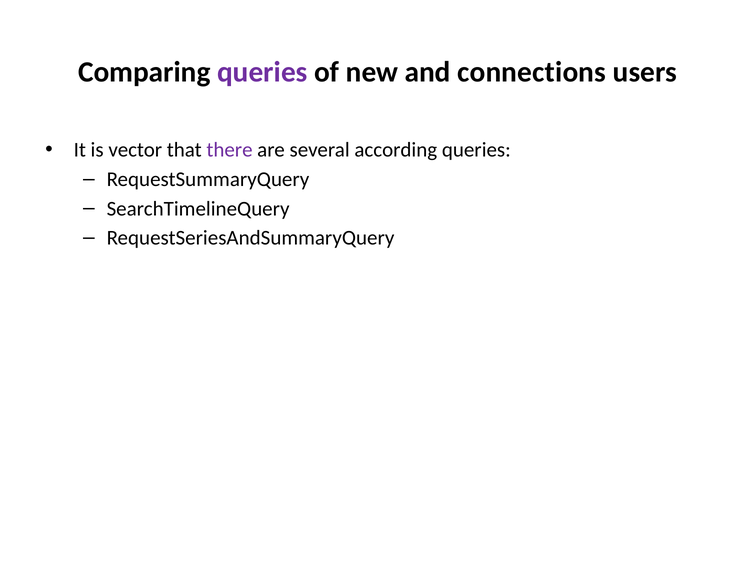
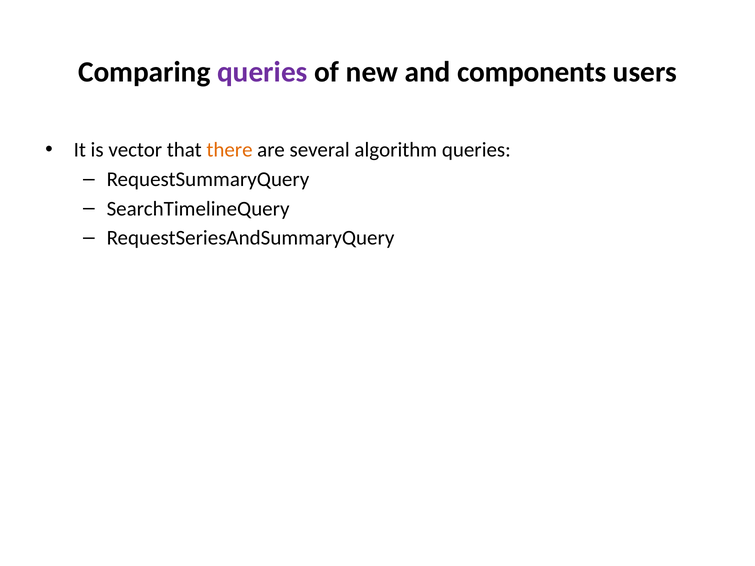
connections: connections -> components
there colour: purple -> orange
according: according -> algorithm
